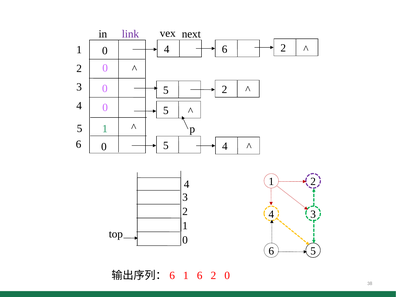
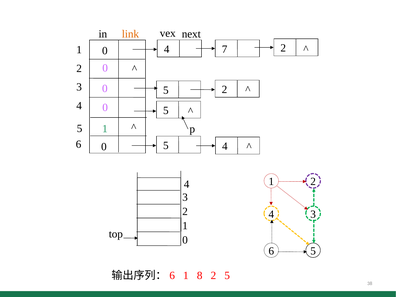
link colour: purple -> orange
4 6: 6 -> 7
1 6: 6 -> 8
0 at (227, 276): 0 -> 5
